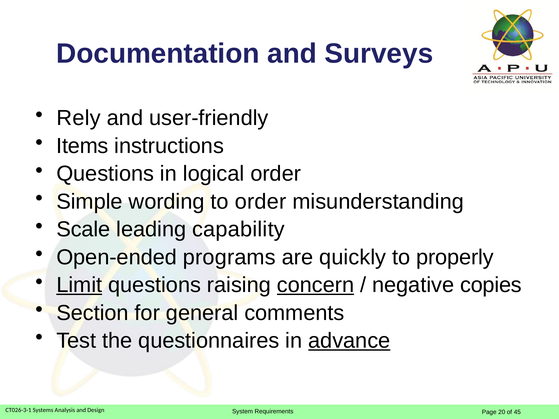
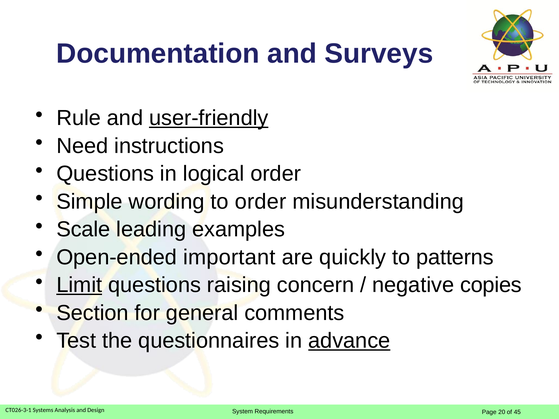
Rely: Rely -> Rule
user-friendly underline: none -> present
Items: Items -> Need
capability: capability -> examples
programs: programs -> important
properly: properly -> patterns
concern underline: present -> none
